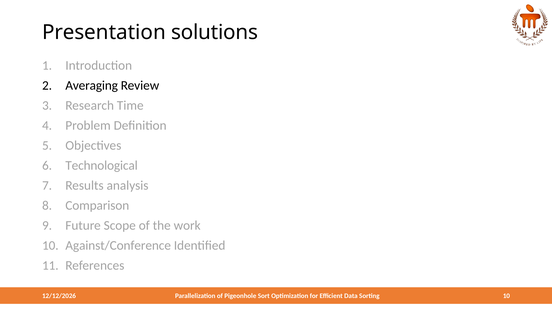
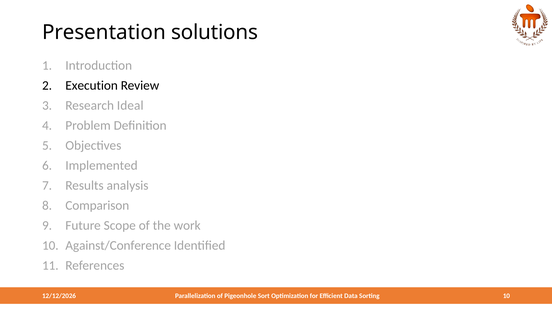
Averaging: Averaging -> Execution
Time: Time -> Ideal
Technological: Technological -> Implemented
